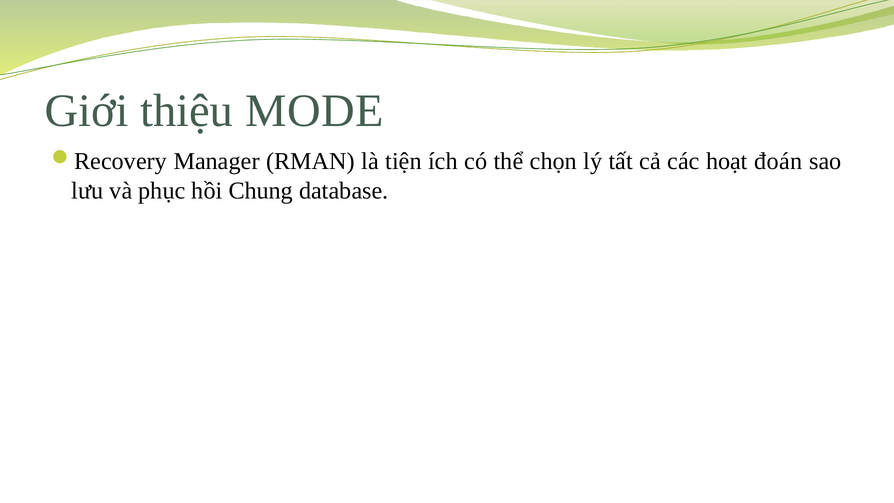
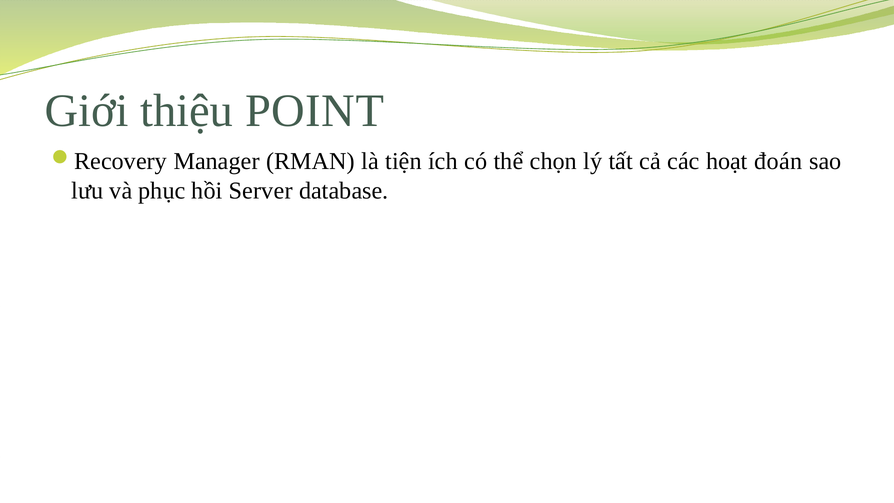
MODE: MODE -> POINT
Chung: Chung -> Server
